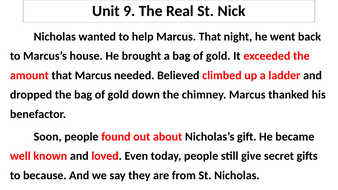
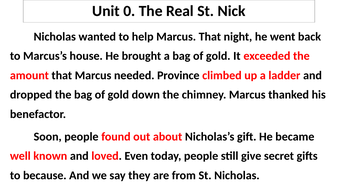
9: 9 -> 0
Believed: Believed -> Province
